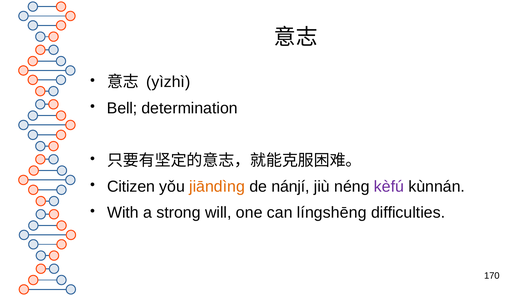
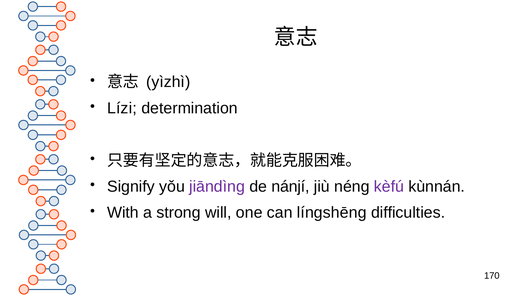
Bell: Bell -> Lízi
Citizen: Citizen -> Signify
jiāndìng colour: orange -> purple
